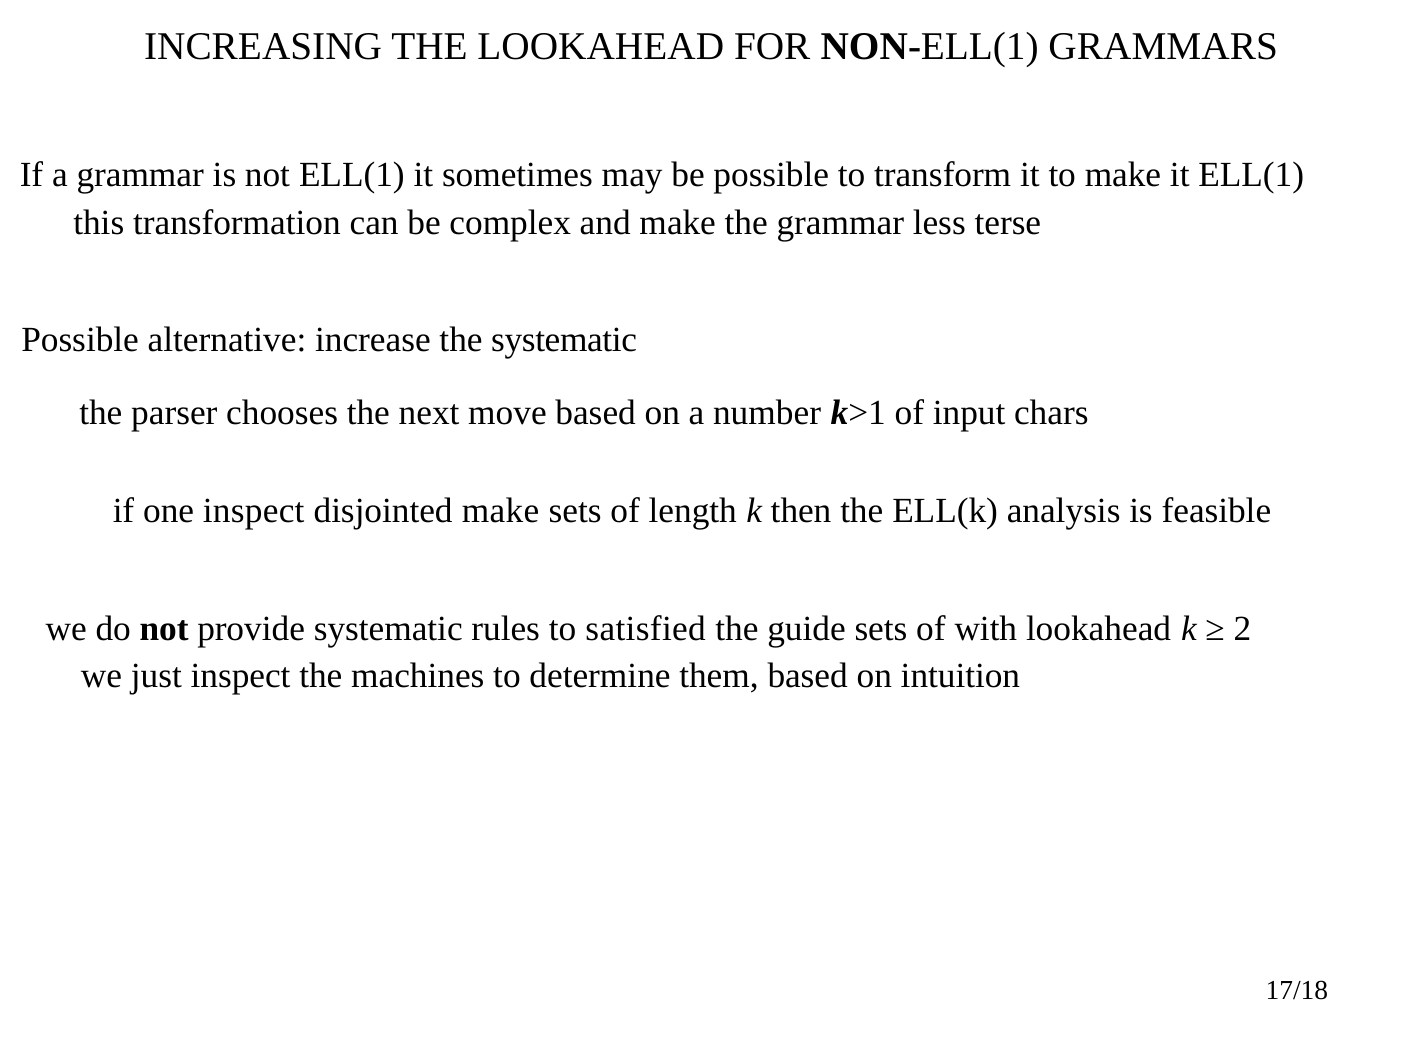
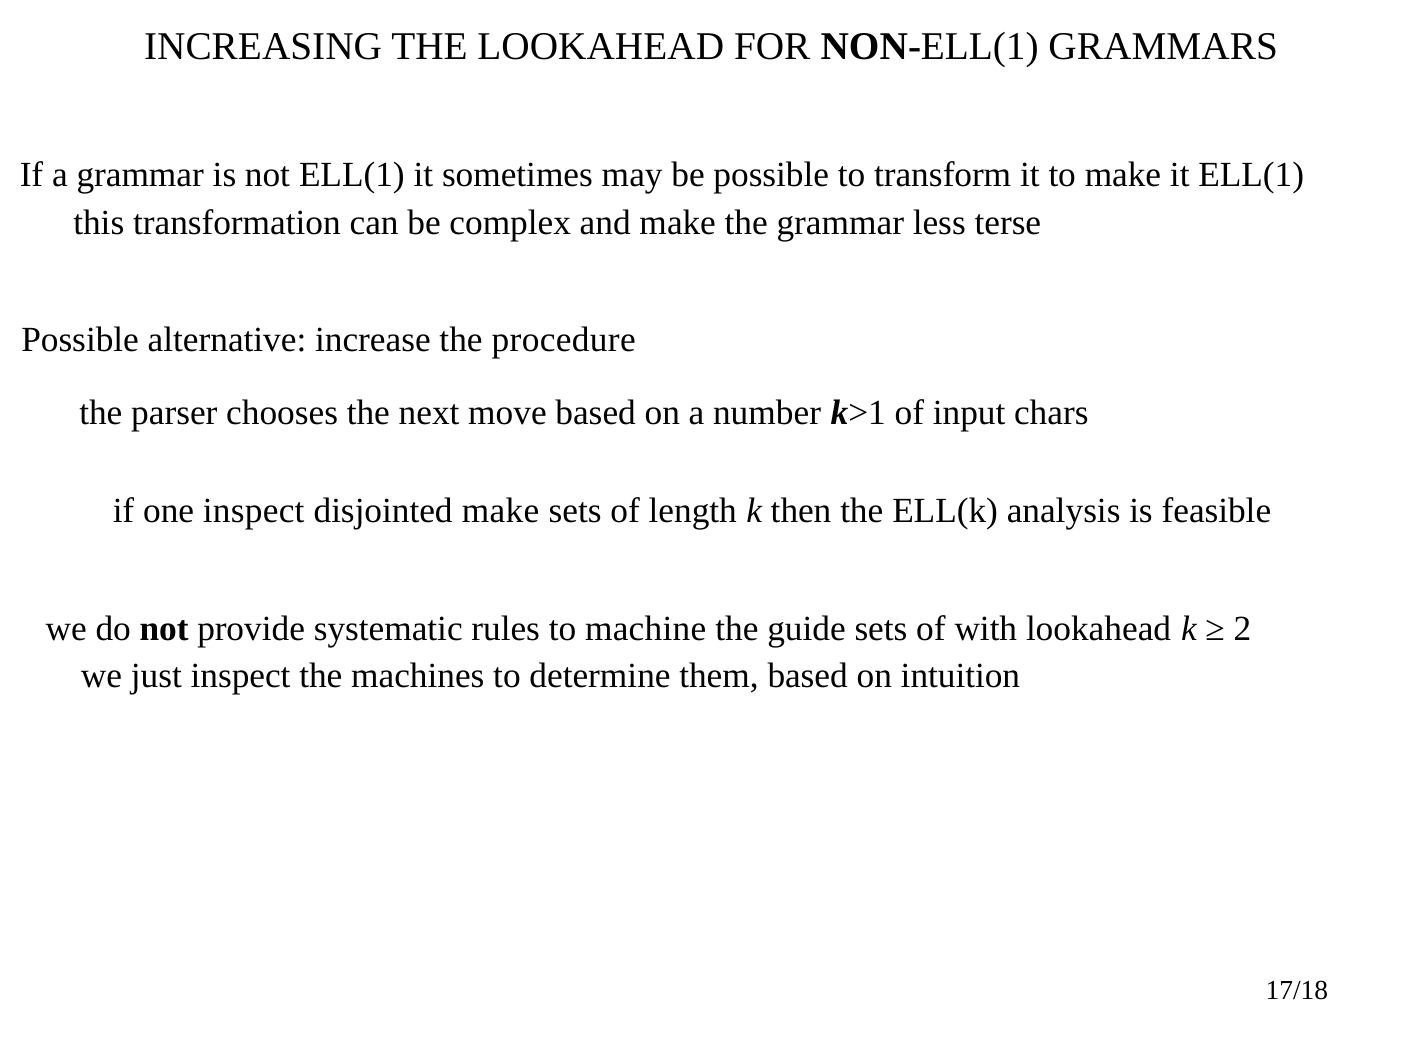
the systematic: systematic -> procedure
satisfied: satisfied -> machine
